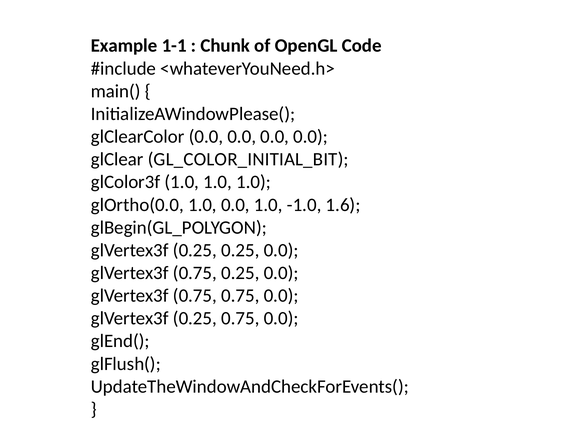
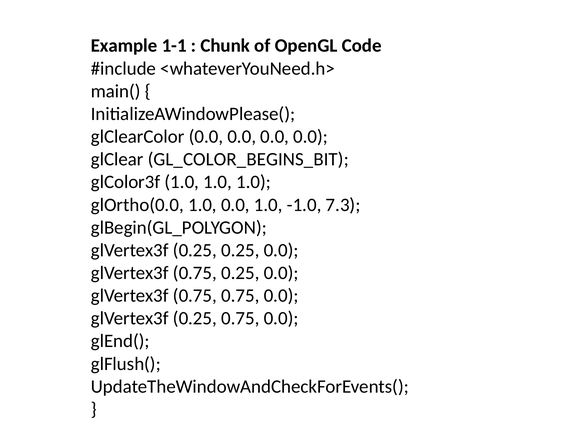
GL_COLOR_INITIAL_BIT: GL_COLOR_INITIAL_BIT -> GL_COLOR_BEGINS_BIT
1.6: 1.6 -> 7.3
